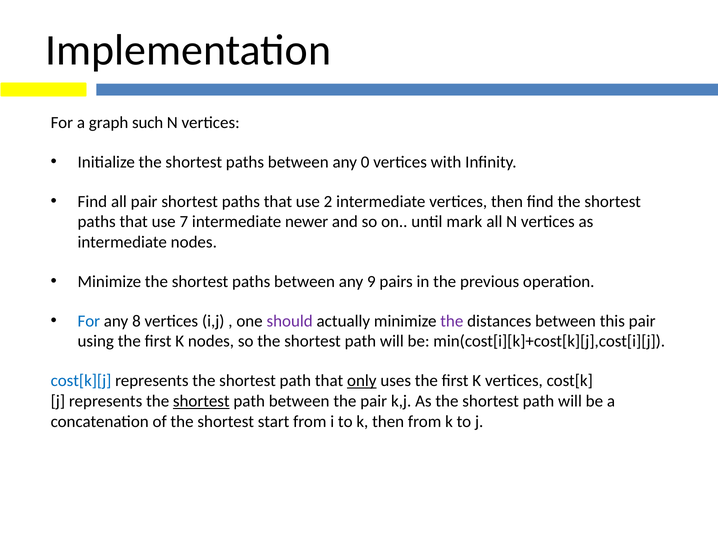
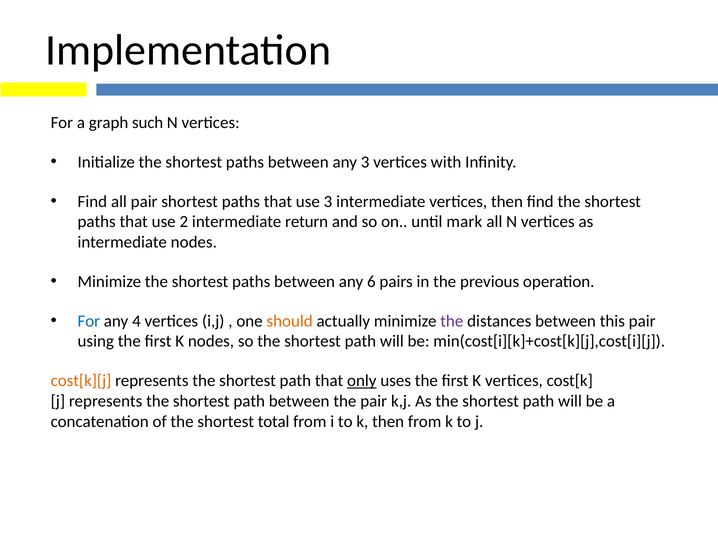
any 0: 0 -> 3
use 2: 2 -> 3
7: 7 -> 2
newer: newer -> return
9: 9 -> 6
8: 8 -> 4
should colour: purple -> orange
cost[k][j colour: blue -> orange
shortest at (201, 402) underline: present -> none
start: start -> total
